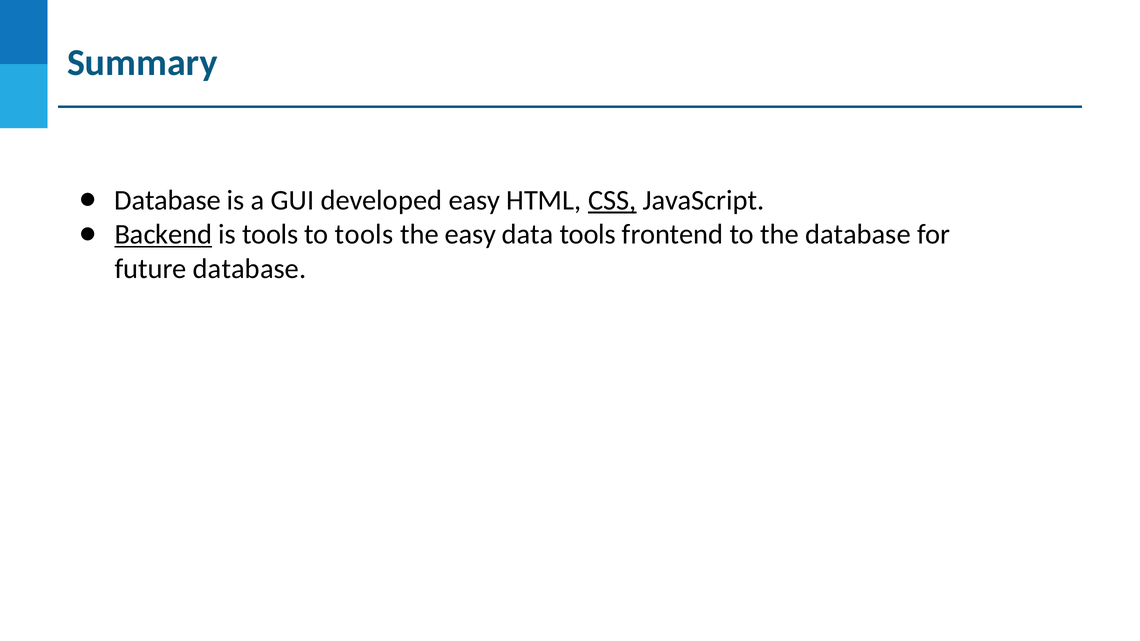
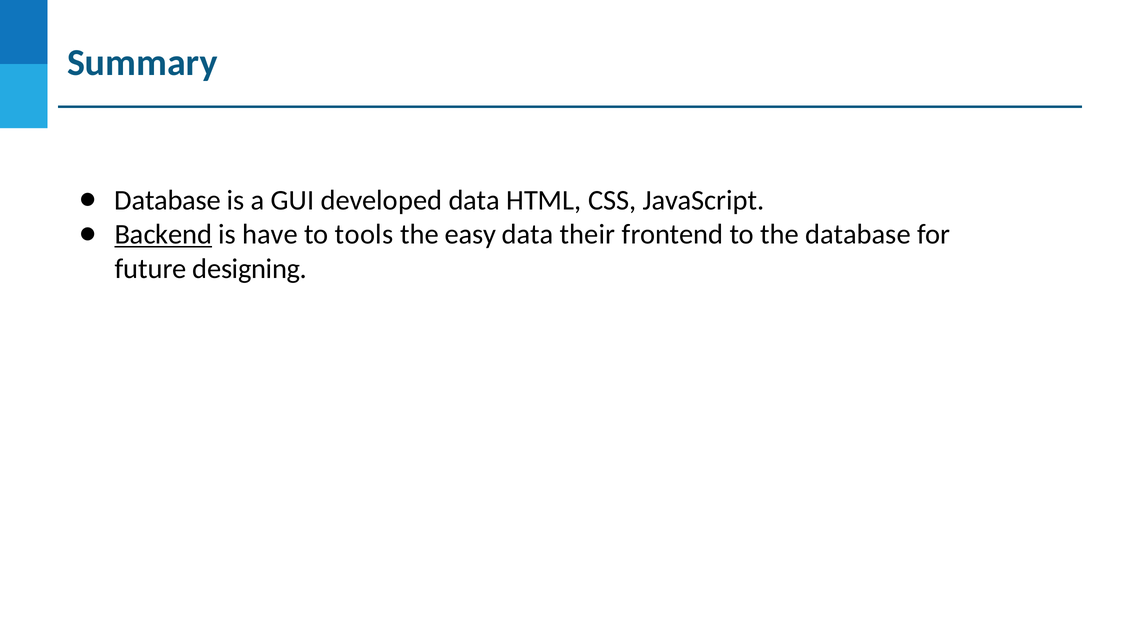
developed easy: easy -> data
CSS underline: present -> none
is tools: tools -> have
data tools: tools -> their
future database: database -> designing
